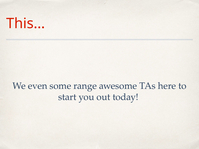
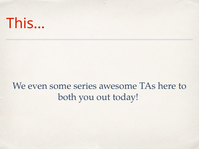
range: range -> series
start: start -> both
